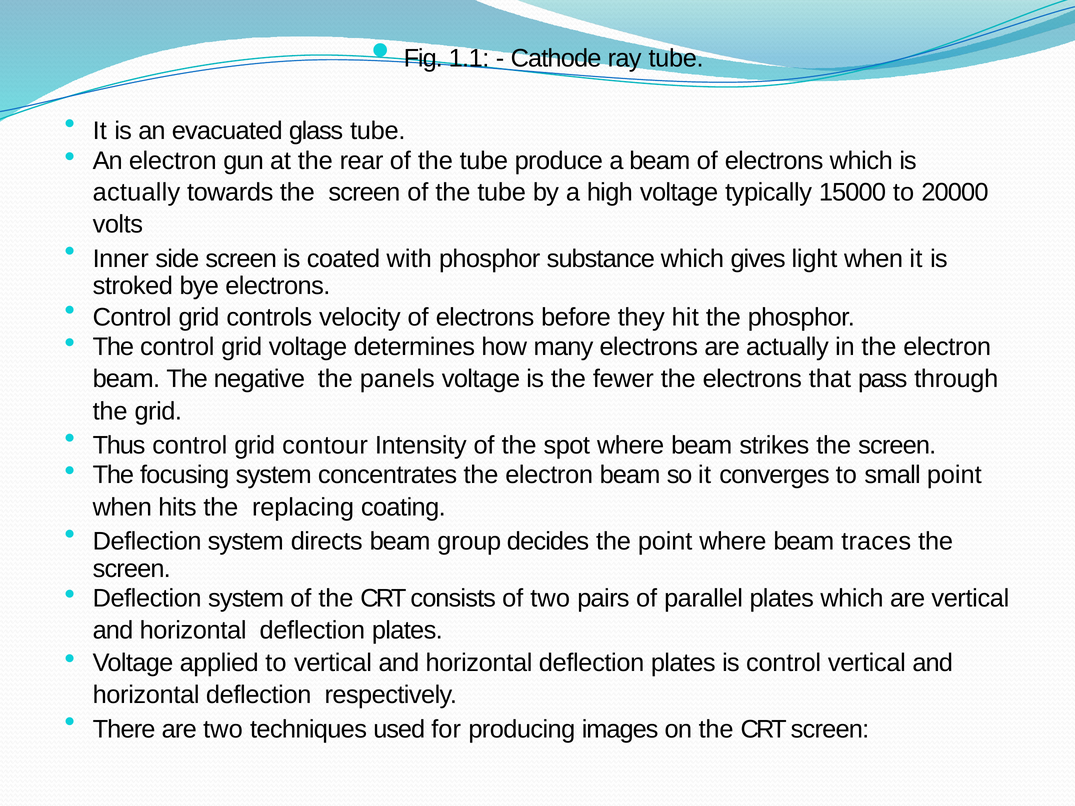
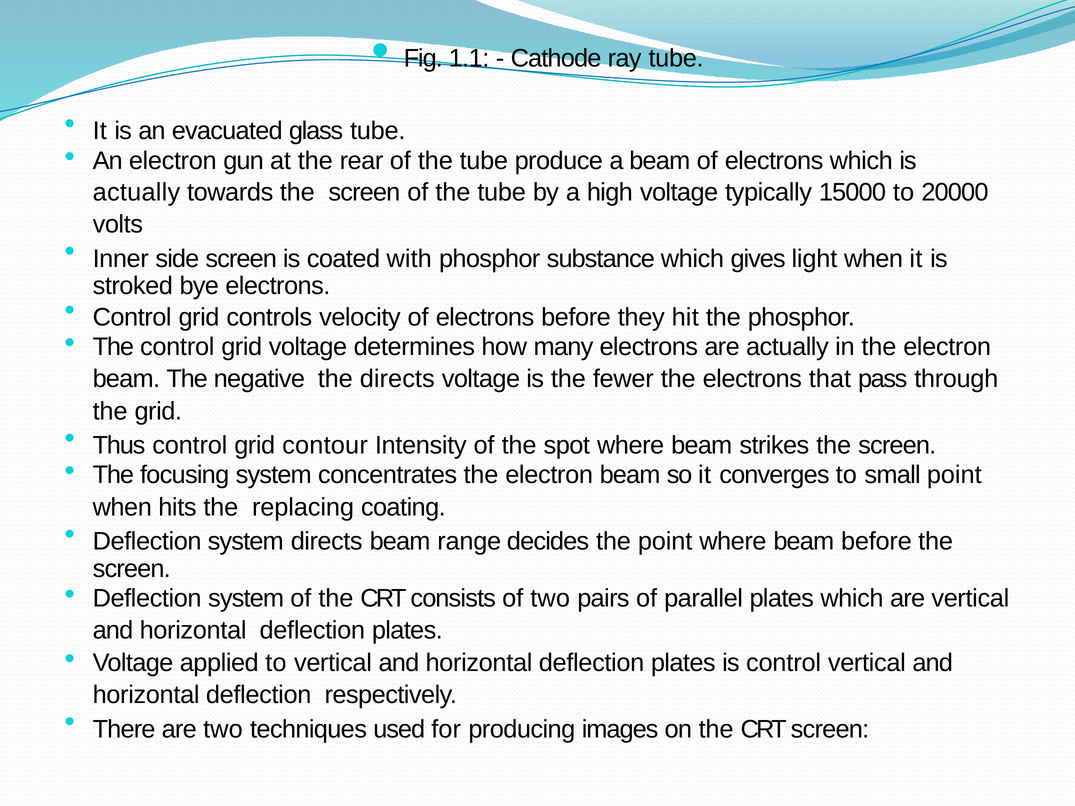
the panels: panels -> directs
group: group -> range
beam traces: traces -> before
